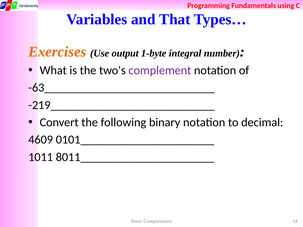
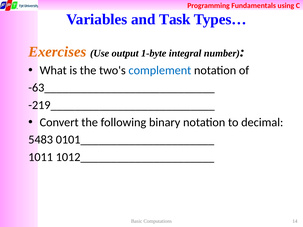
That: That -> Task
complement colour: purple -> blue
4609: 4609 -> 5483
8011______________________: 8011______________________ -> 1012______________________
